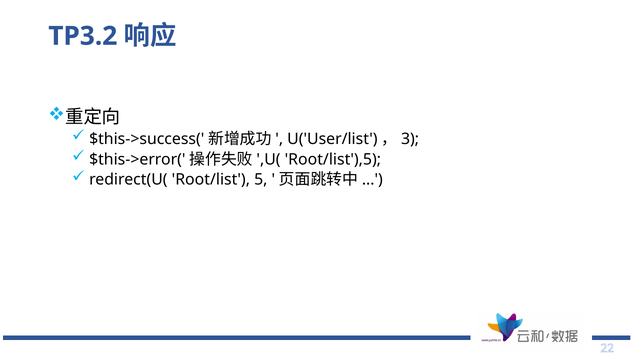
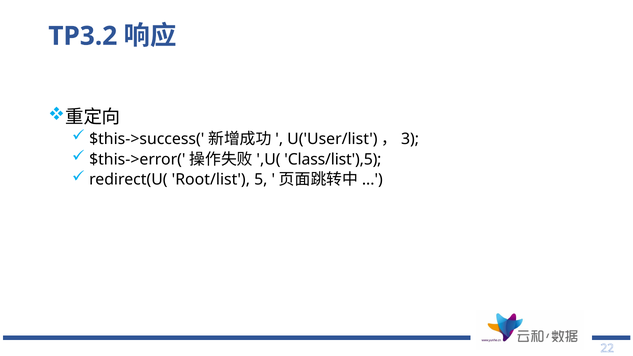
Root/list'),5: Root/list'),5 -> Class/list'),5
